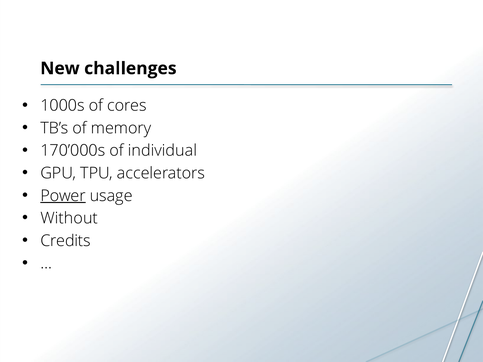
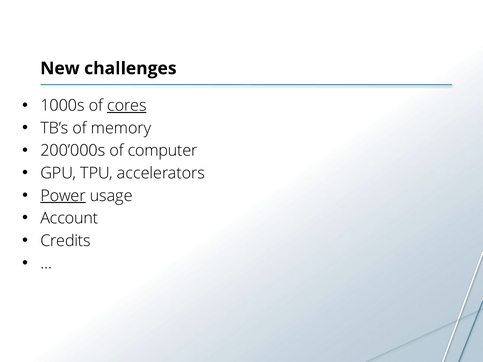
cores underline: none -> present
170’000s: 170’000s -> 200’000s
individual: individual -> computer
Without: Without -> Account
